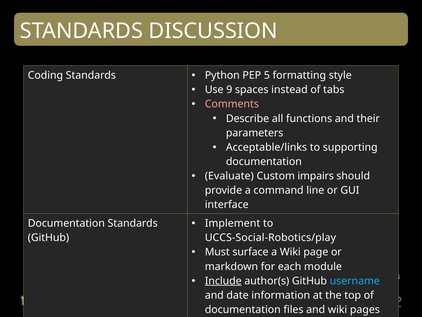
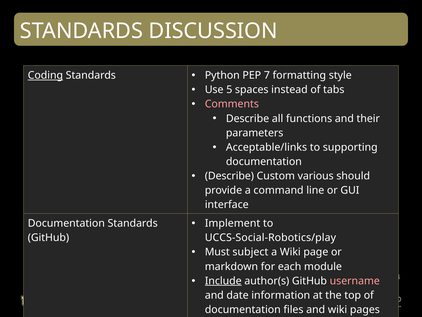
Coding underline: none -> present
5: 5 -> 7
9: 9 -> 5
Evaluate at (229, 176): Evaluate -> Describe
impairs: impairs -> various
surface: surface -> subject
username colour: light blue -> pink
